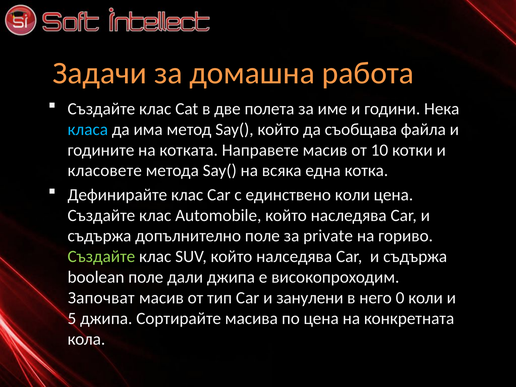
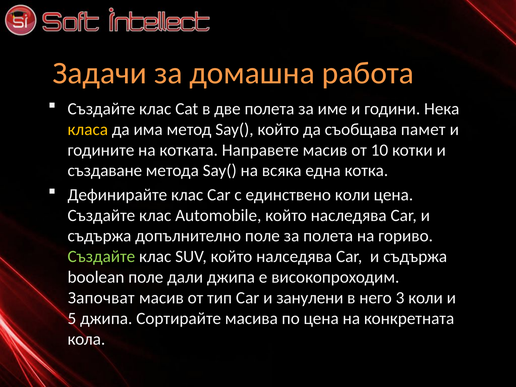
класа colour: light blue -> yellow
файла: файла -> памет
класовете: класовете -> създаване
за private: private -> полета
0: 0 -> 3
